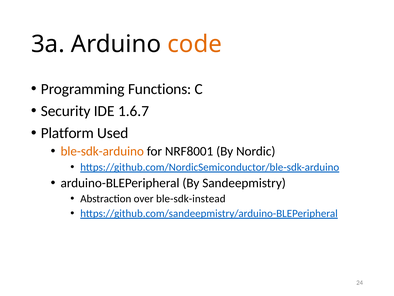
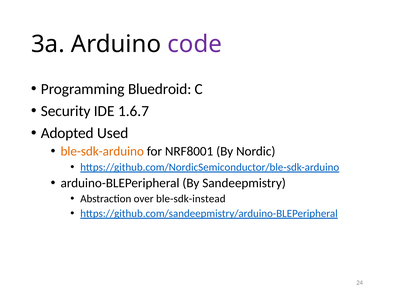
code colour: orange -> purple
Functions: Functions -> Bluedroid
Platform: Platform -> Adopted
